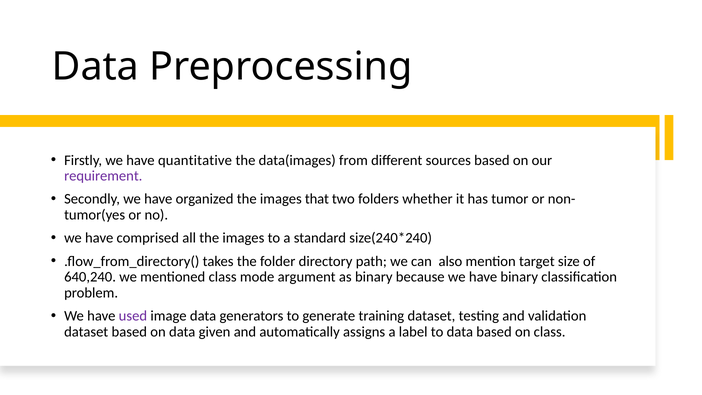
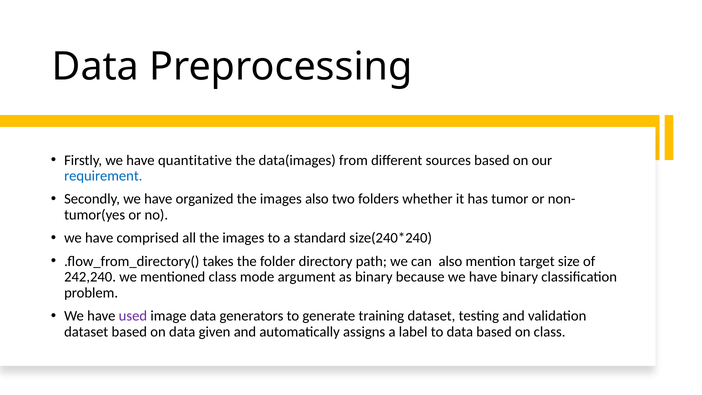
requirement colour: purple -> blue
images that: that -> also
640,240: 640,240 -> 242,240
